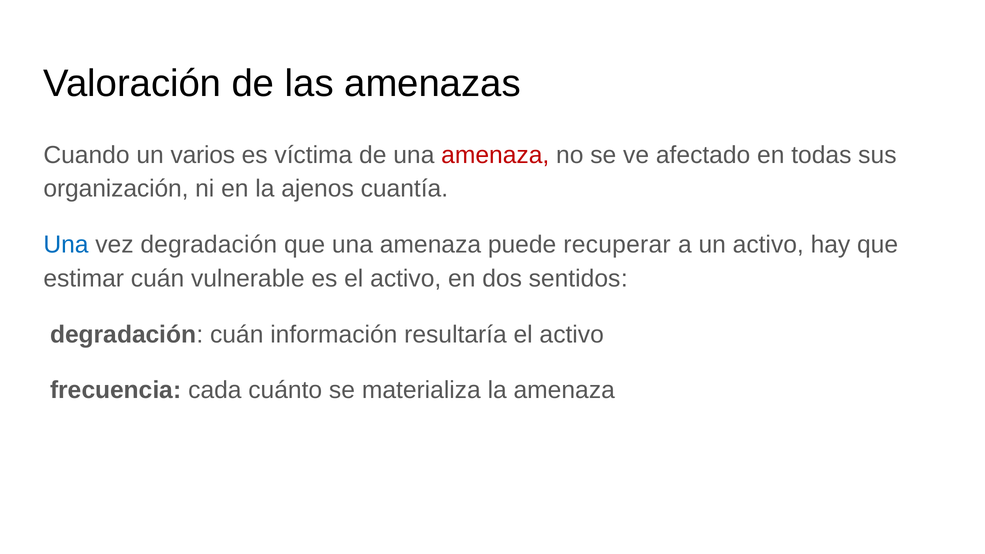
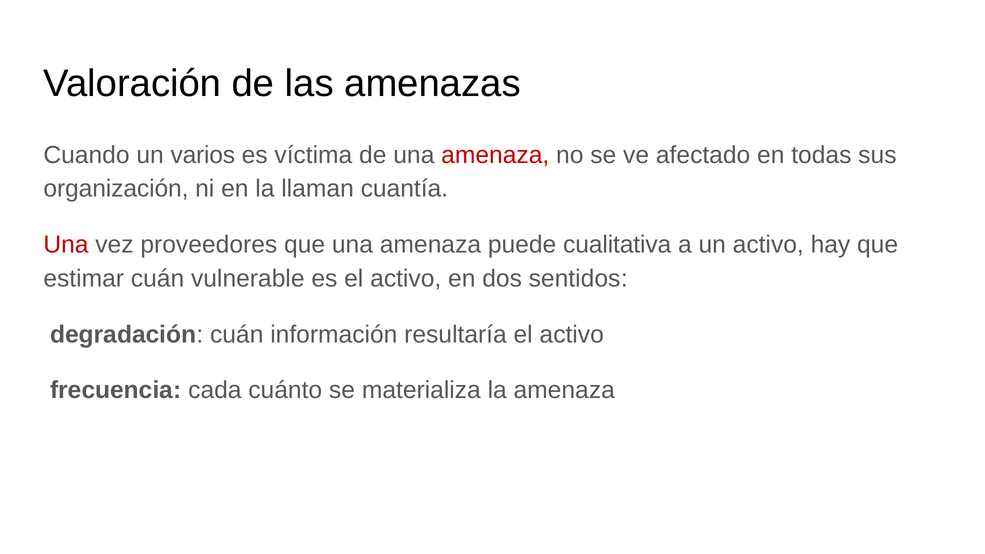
ajenos: ajenos -> llaman
Una at (66, 245) colour: blue -> red
vez degradación: degradación -> proveedores
recuperar: recuperar -> cualitativa
